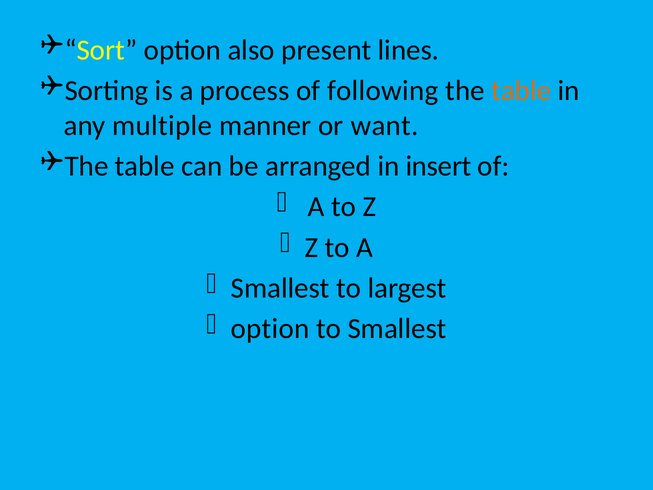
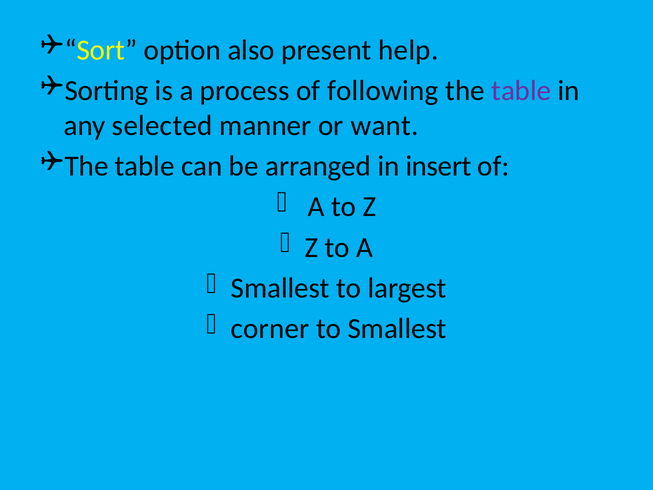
lines: lines -> help
table at (521, 91) colour: orange -> purple
multiple: multiple -> selected
option at (270, 329): option -> corner
